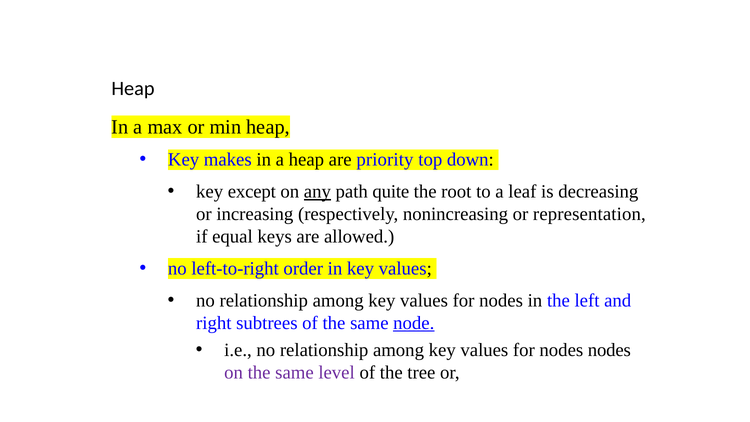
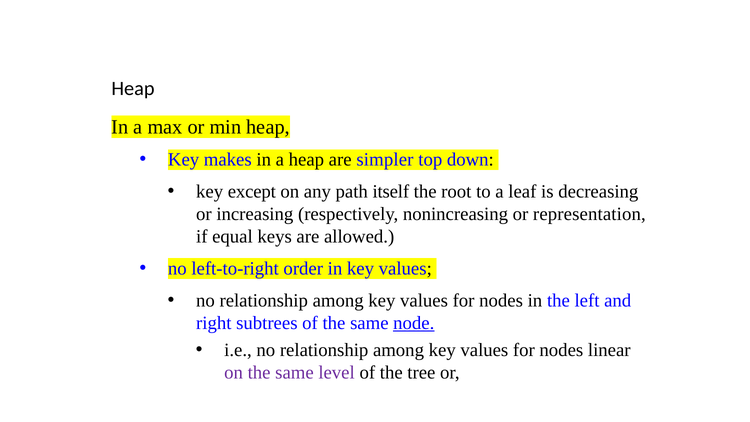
priority: priority -> simpler
any underline: present -> none
quite: quite -> itself
nodes nodes: nodes -> linear
